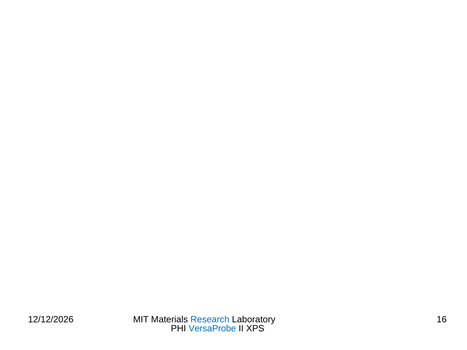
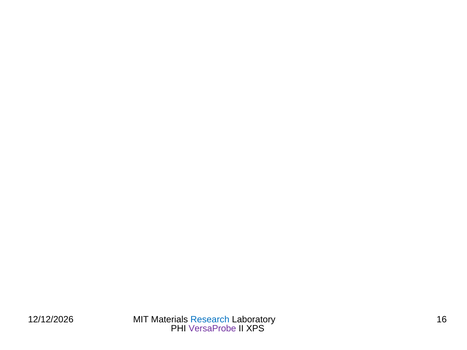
VersaProbe colour: blue -> purple
